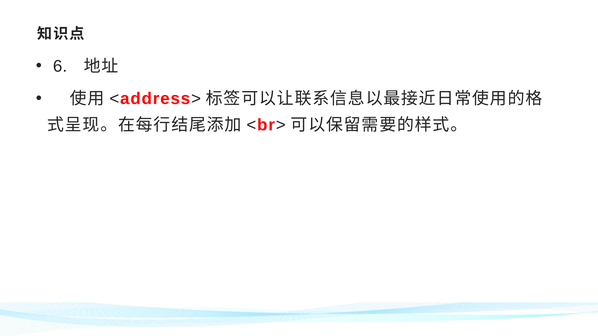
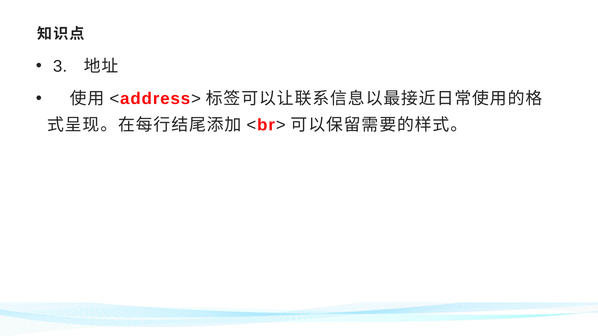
6: 6 -> 3
